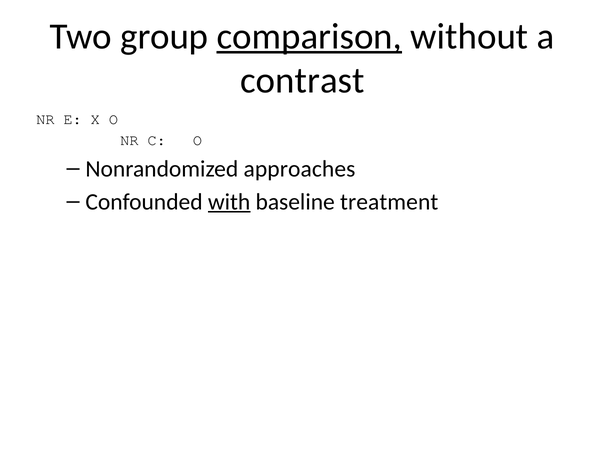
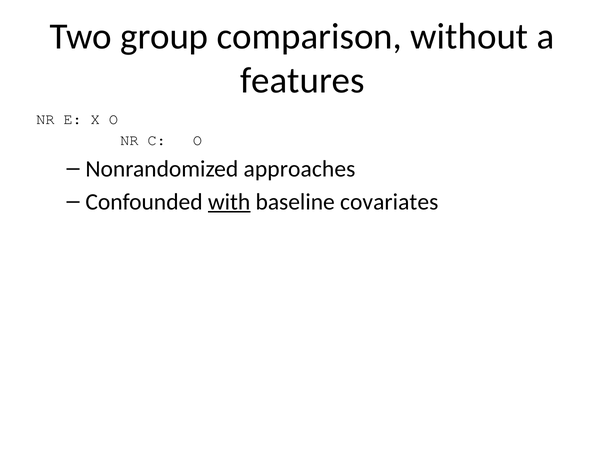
comparison underline: present -> none
contrast: contrast -> features
treatment: treatment -> covariates
